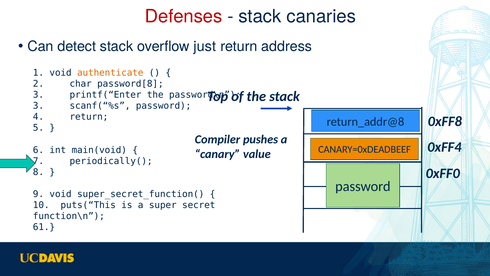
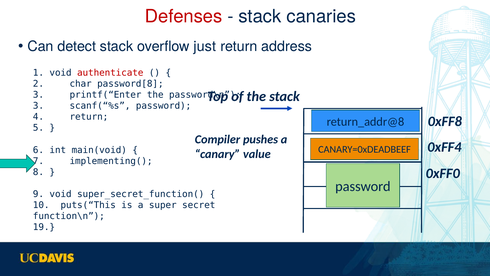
authenticate colour: orange -> red
periodically(: periodically( -> implementing(
61: 61 -> 19
